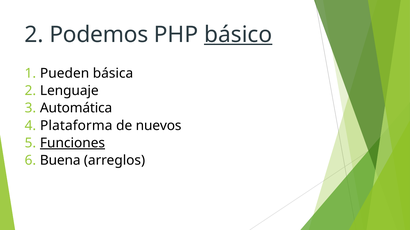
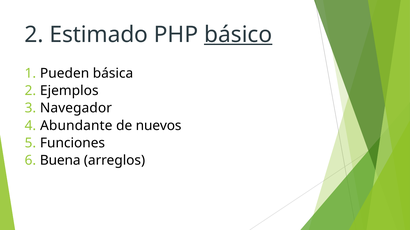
Podemos: Podemos -> Estimado
Lenguaje: Lenguaje -> Ejemplos
Automática: Automática -> Navegador
Plataforma: Plataforma -> Abundante
Funciones underline: present -> none
